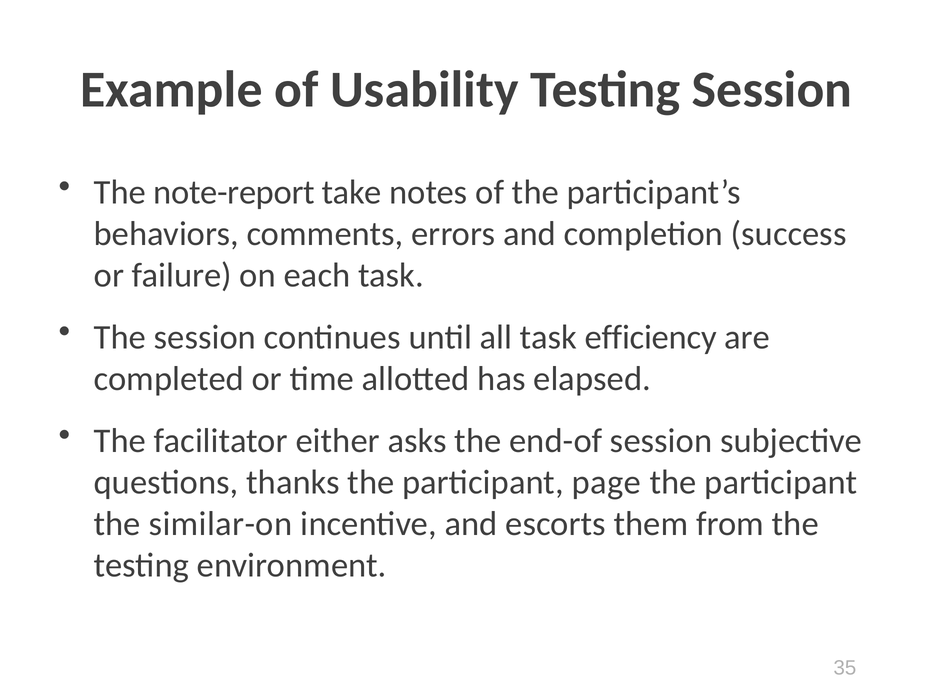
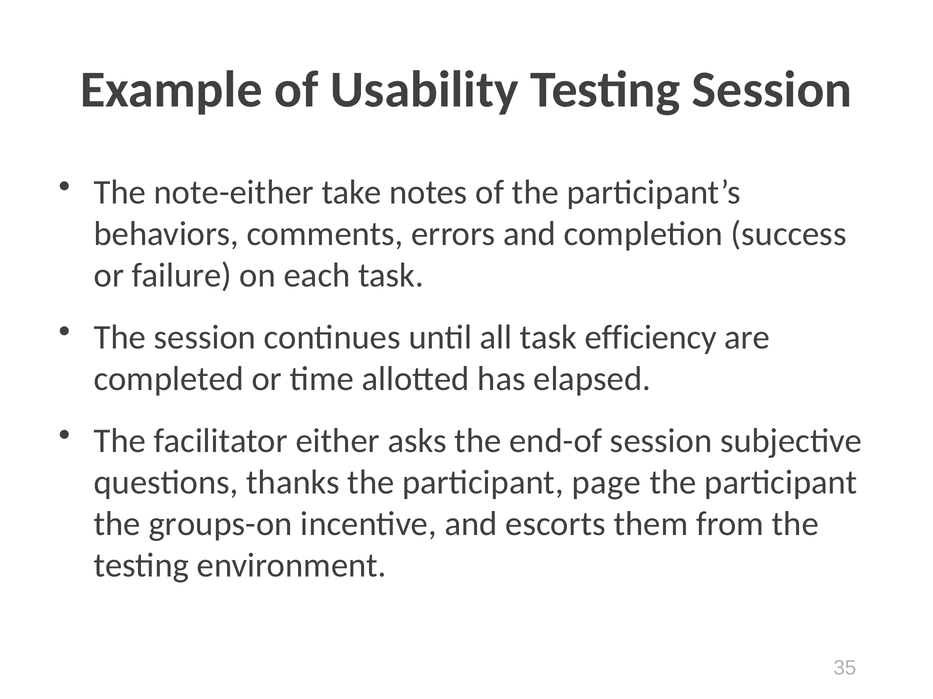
note-report: note-report -> note-either
similar-on: similar-on -> groups-on
